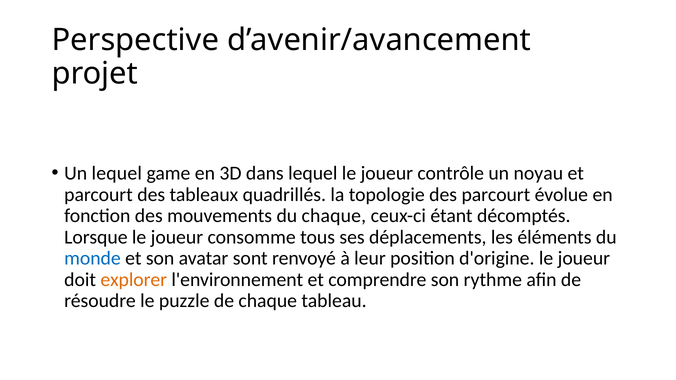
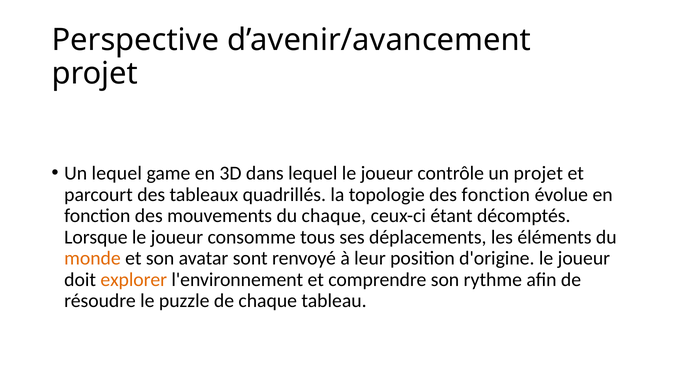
un noyau: noyau -> projet
des parcourt: parcourt -> fonction
monde colour: blue -> orange
